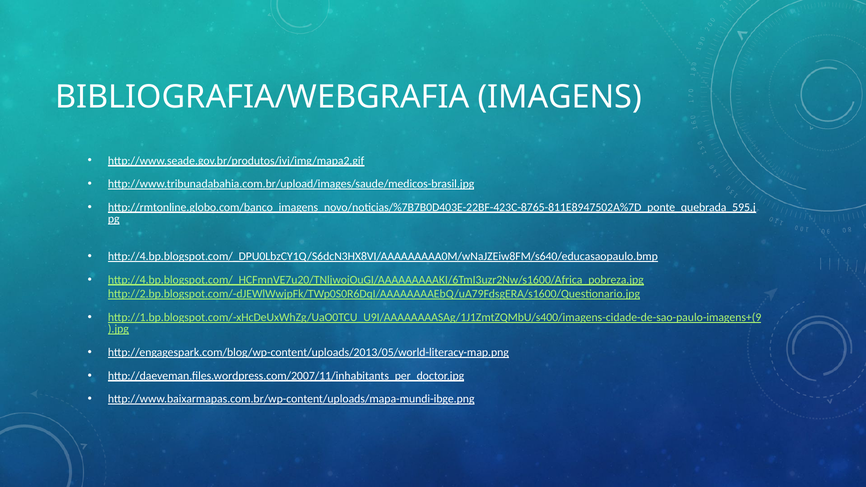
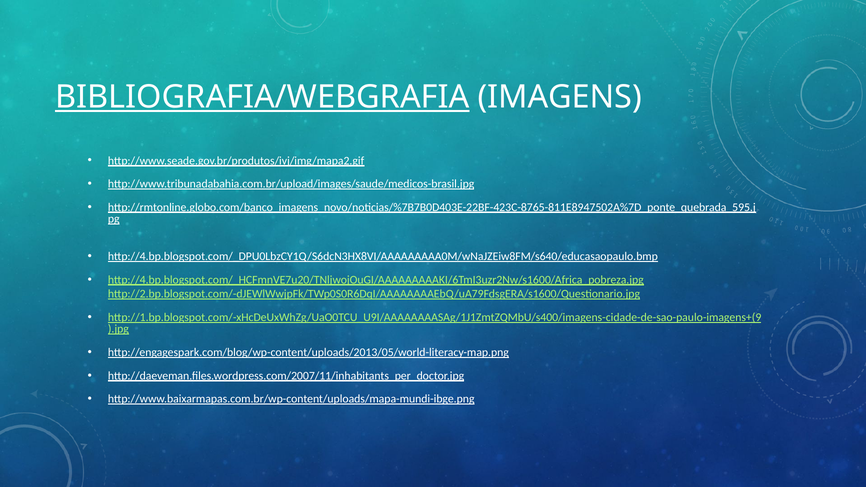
BIBLIOGRAFIA/WEBGRAFIA underline: none -> present
